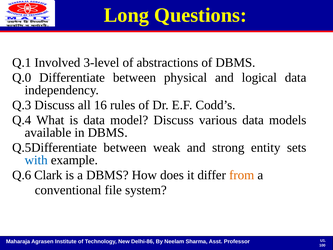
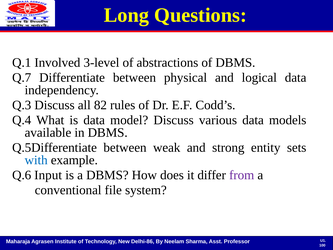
Q.0: Q.0 -> Q.7
16: 16 -> 82
Clark: Clark -> Input
from colour: orange -> purple
